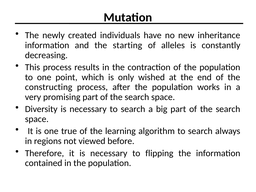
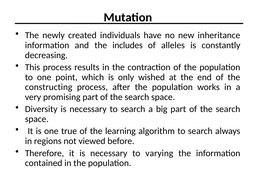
starting: starting -> includes
flipping: flipping -> varying
